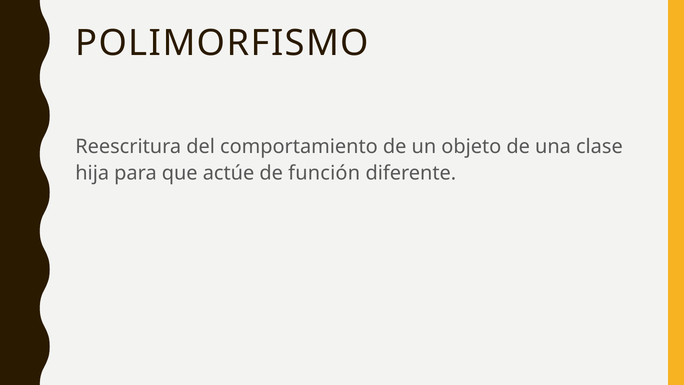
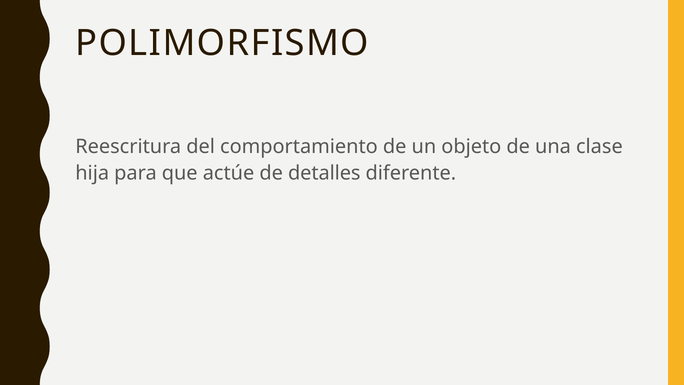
función: función -> detalles
